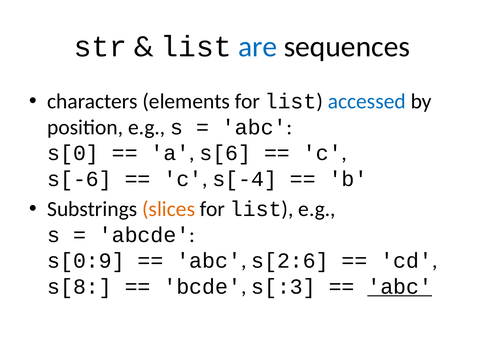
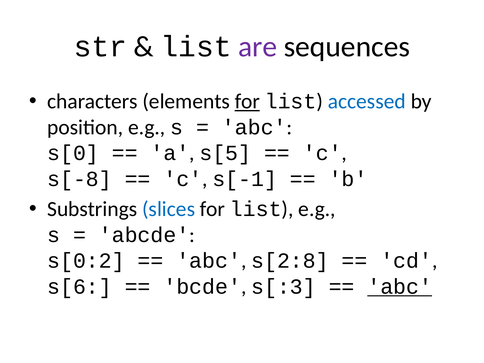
are colour: blue -> purple
for at (247, 102) underline: none -> present
s[6: s[6 -> s[5
s[-6: s[-6 -> s[-8
s[-4: s[-4 -> s[-1
slices colour: orange -> blue
s[0:9: s[0:9 -> s[0:2
s[2:6: s[2:6 -> s[2:8
s[8: s[8 -> s[6
